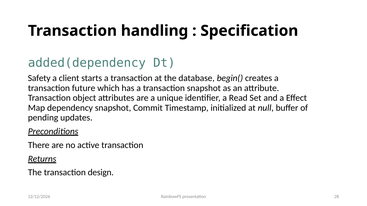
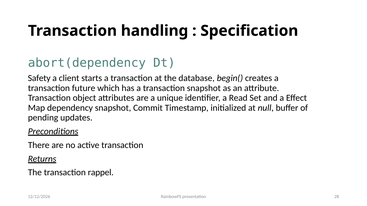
added(dependency: added(dependency -> abort(dependency
design: design -> rappel
